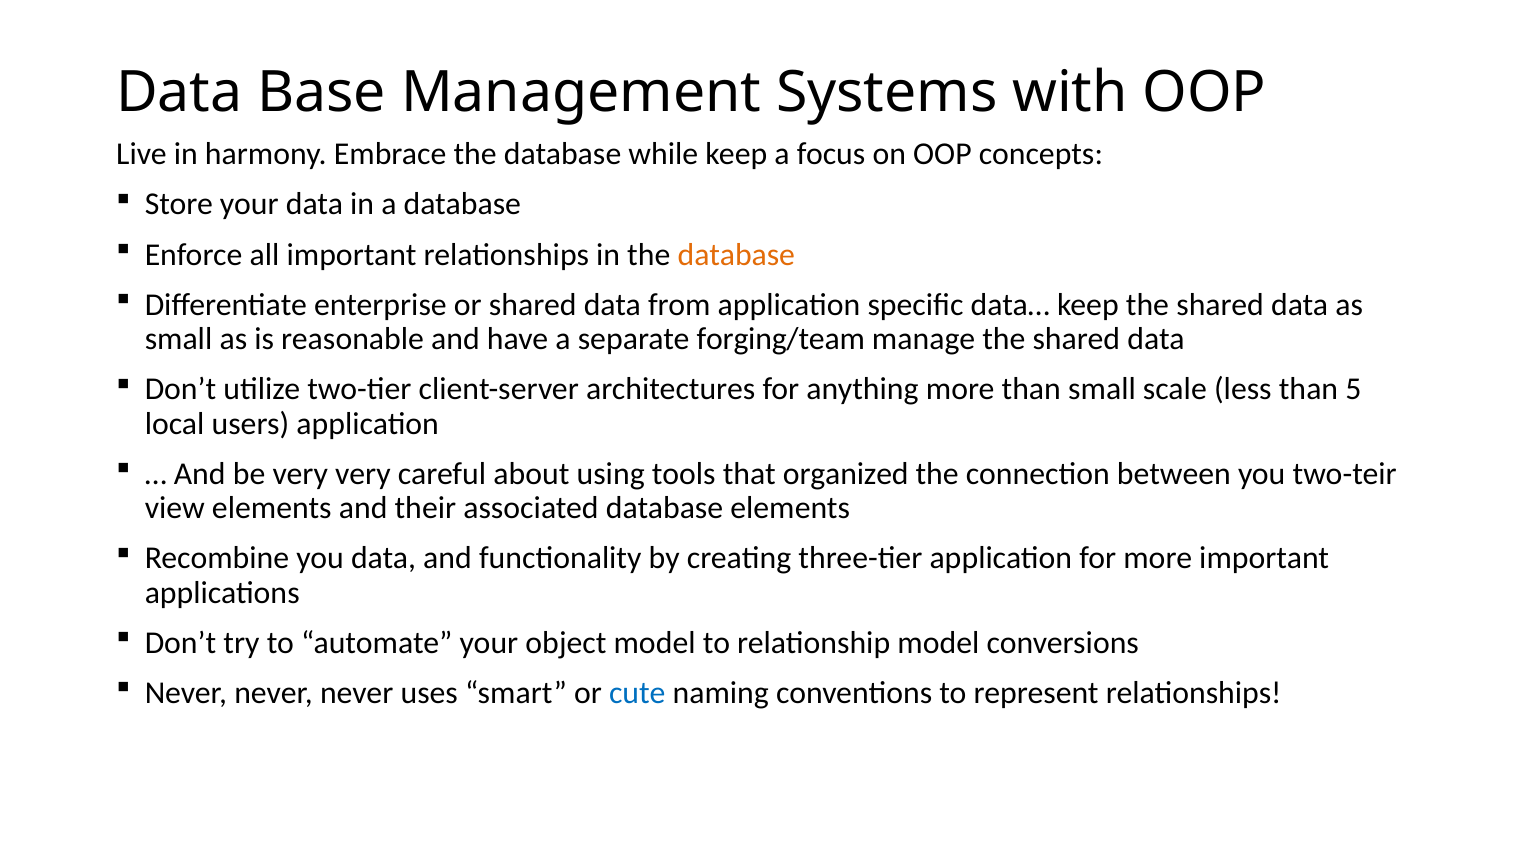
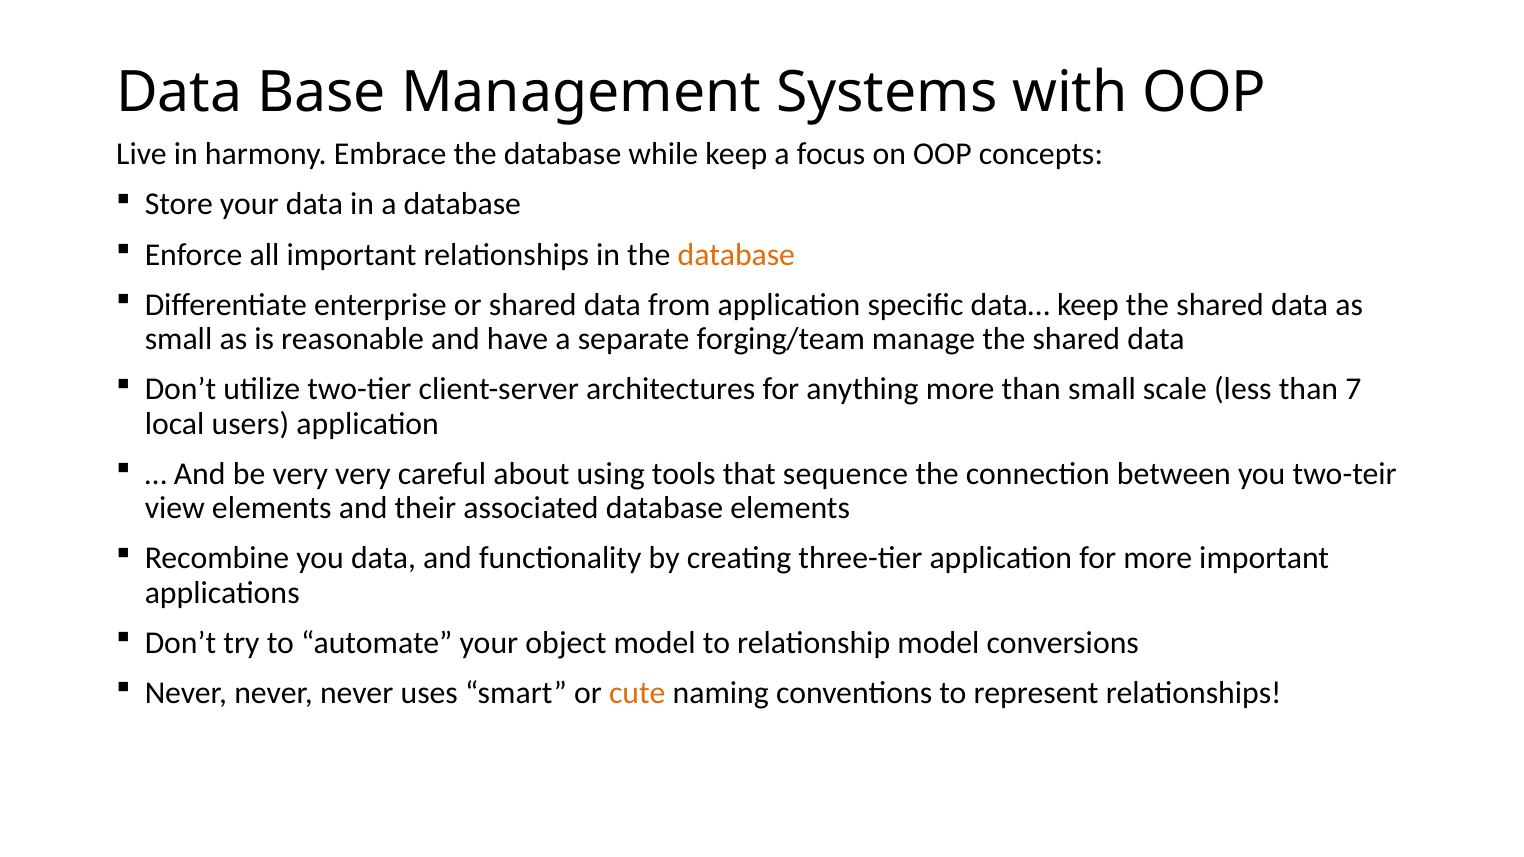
5: 5 -> 7
organized: organized -> sequence
cute colour: blue -> orange
